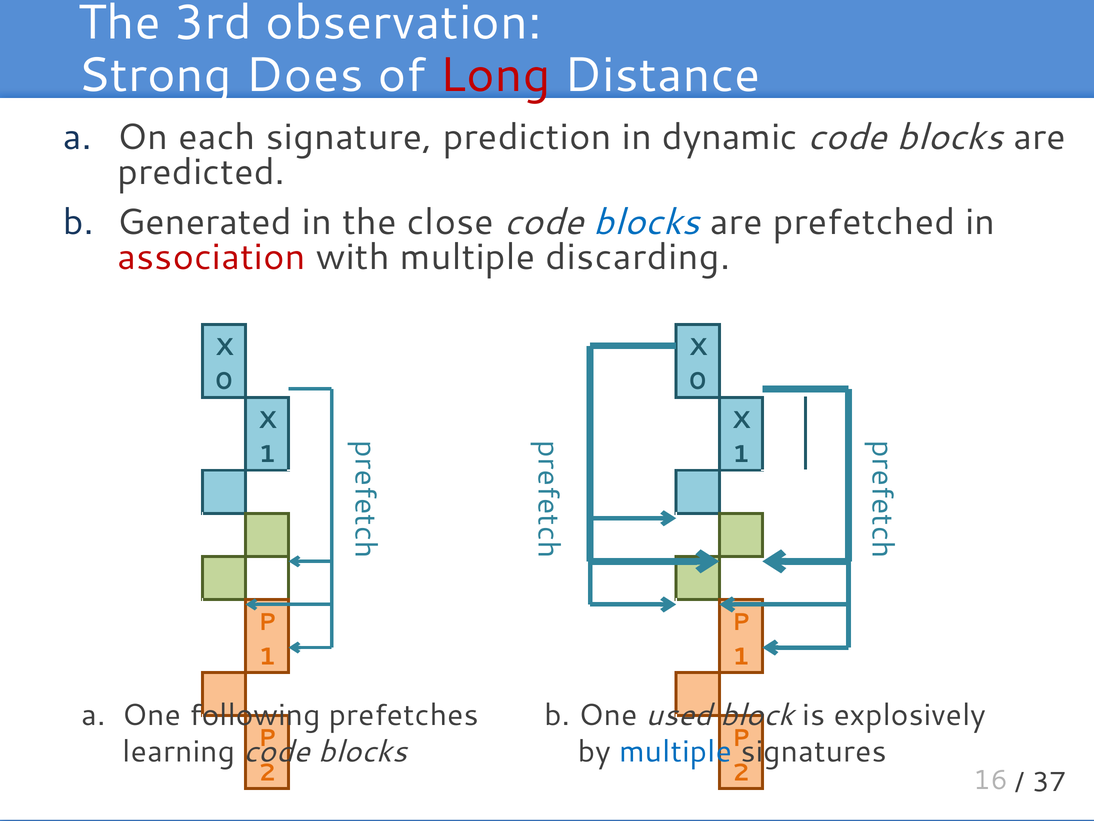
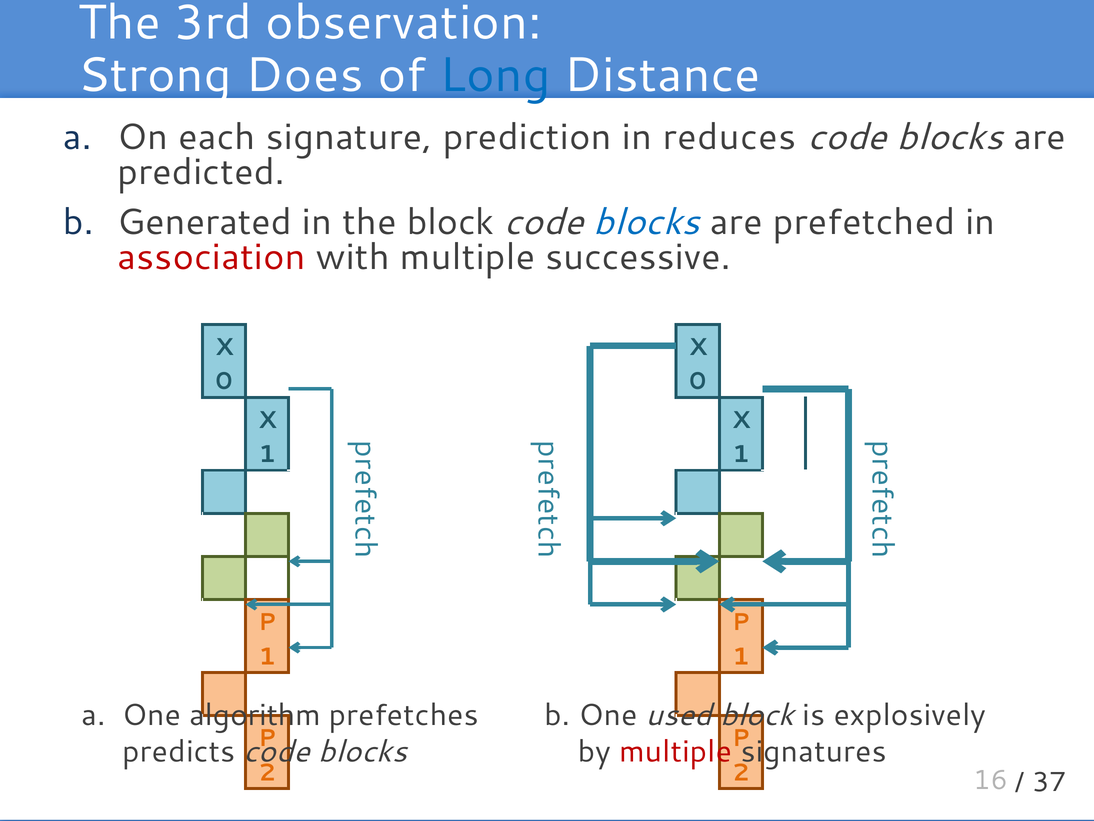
Long colour: red -> blue
dynamic: dynamic -> reduces
the close: close -> block
discarding: discarding -> successive
following: following -> algorithm
learning: learning -> predicts
multiple at (676, 751) colour: blue -> red
